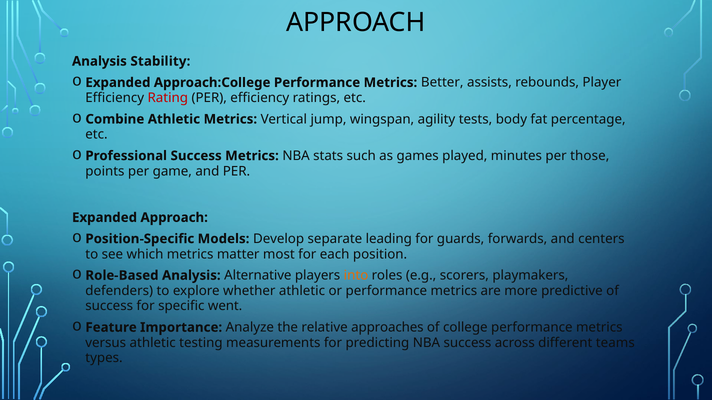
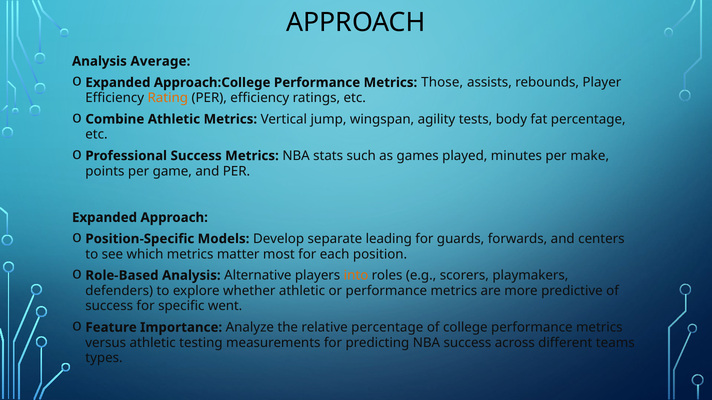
Stability: Stability -> Average
Better: Better -> Those
Rating colour: red -> orange
those: those -> make
relative approaches: approaches -> percentage
